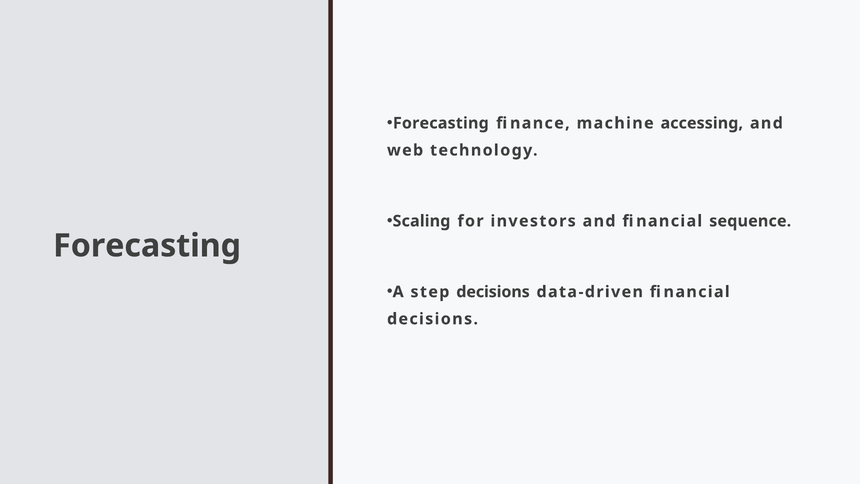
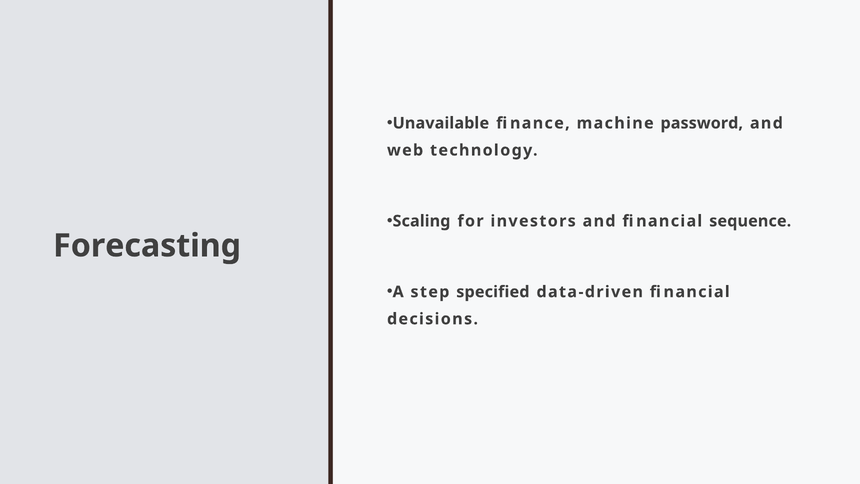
Forecasting at (441, 123): Forecasting -> Unavailable
accessing: accessing -> password
step decisions: decisions -> specified
